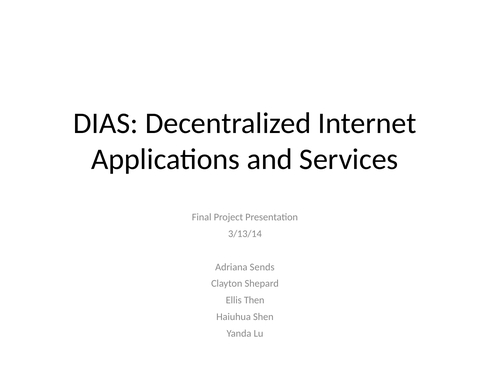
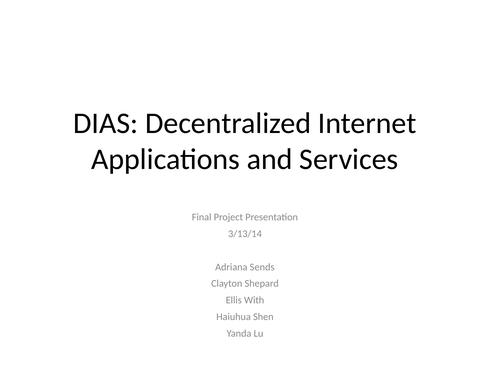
Then: Then -> With
